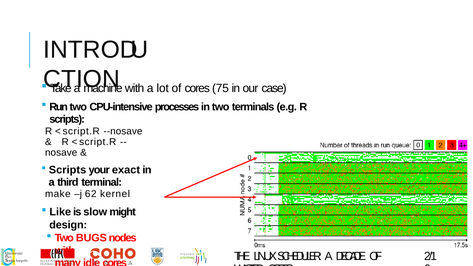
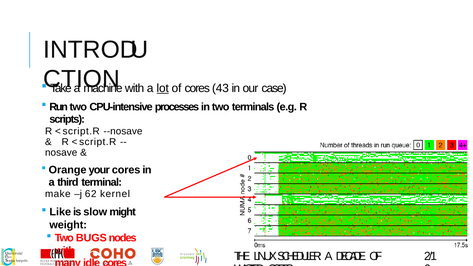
lot underline: none -> present
75: 75 -> 43
Scripts at (68, 170): Scripts -> Orange
your exact: exact -> cores
design: design -> weight
